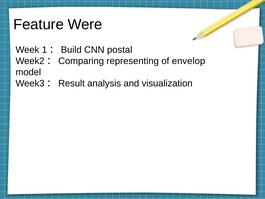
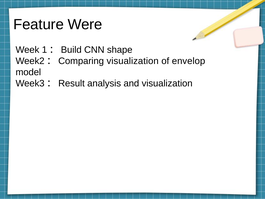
postal: postal -> shape
representing at (133, 61): representing -> visualization
